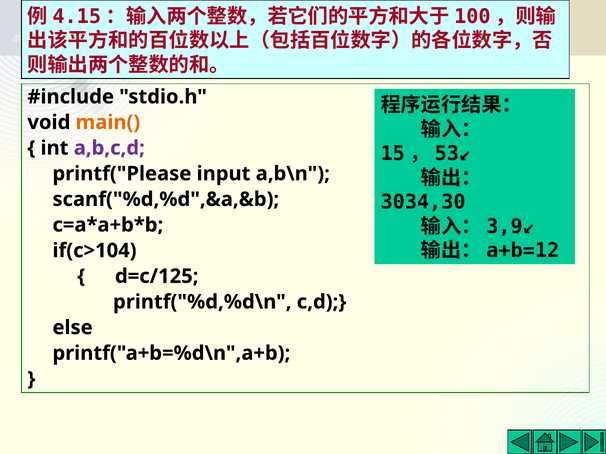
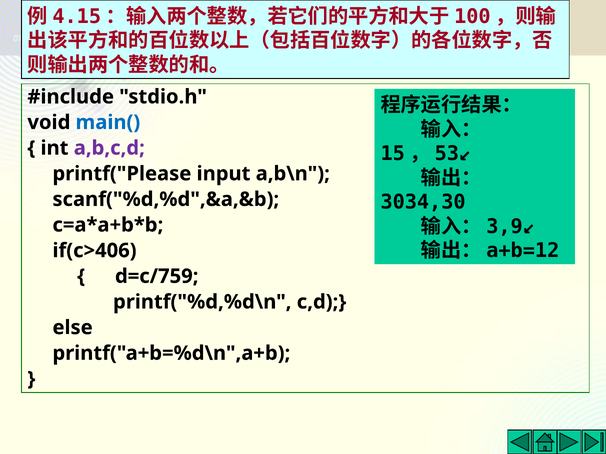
main( colour: orange -> blue
if(c>104: if(c>104 -> if(c>406
d=c/125: d=c/125 -> d=c/759
